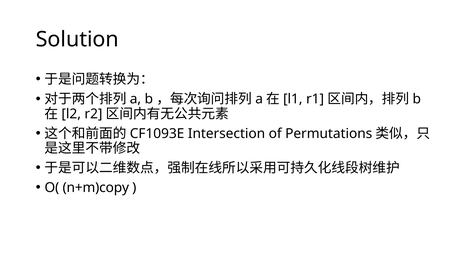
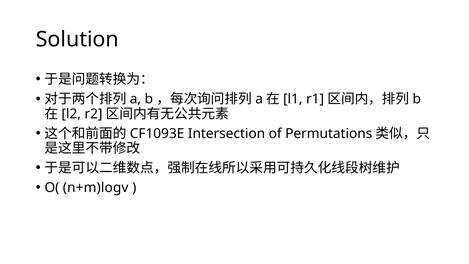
n+m)copy: n+m)copy -> n+m)logv
